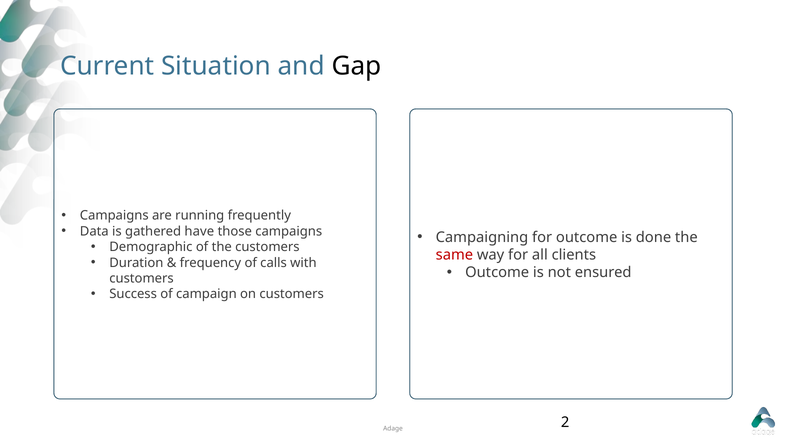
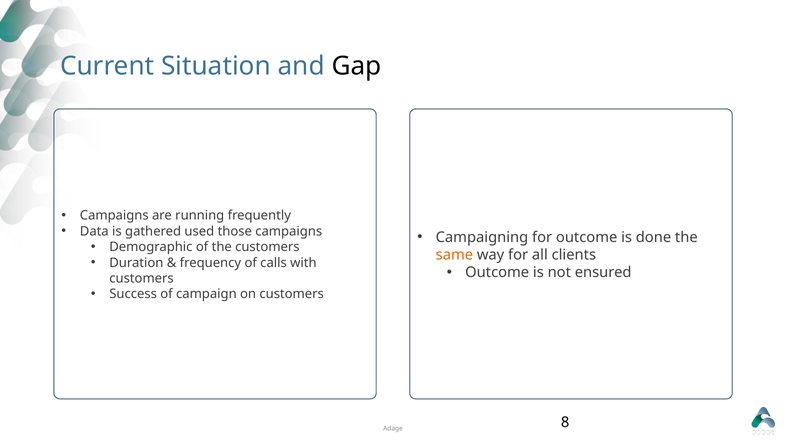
have: have -> used
same colour: red -> orange
2: 2 -> 8
